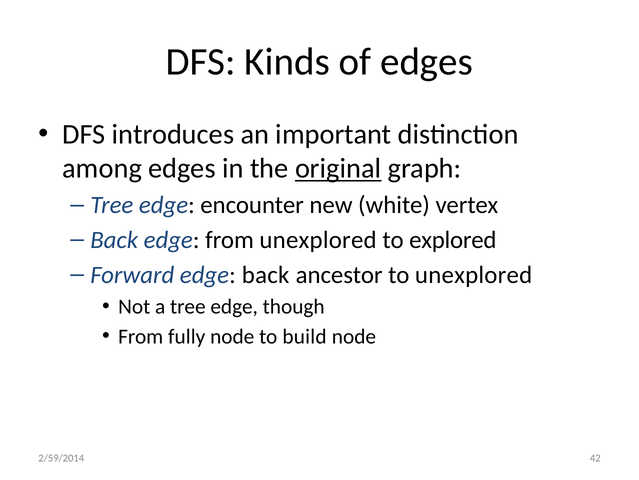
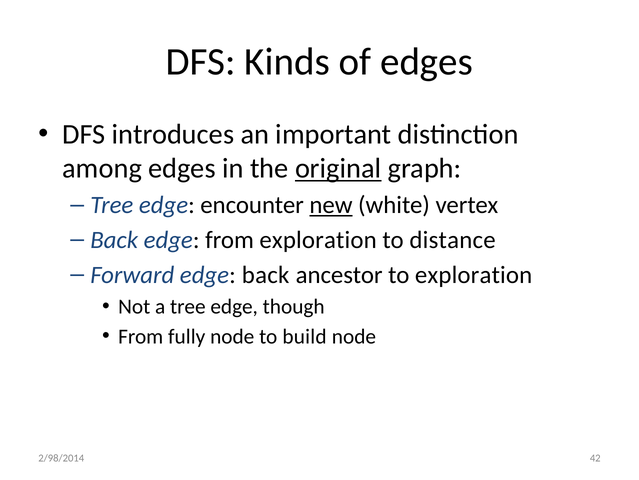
new underline: none -> present
from unexplored: unexplored -> exploration
explored: explored -> distance
to unexplored: unexplored -> exploration
2/59/2014: 2/59/2014 -> 2/98/2014
